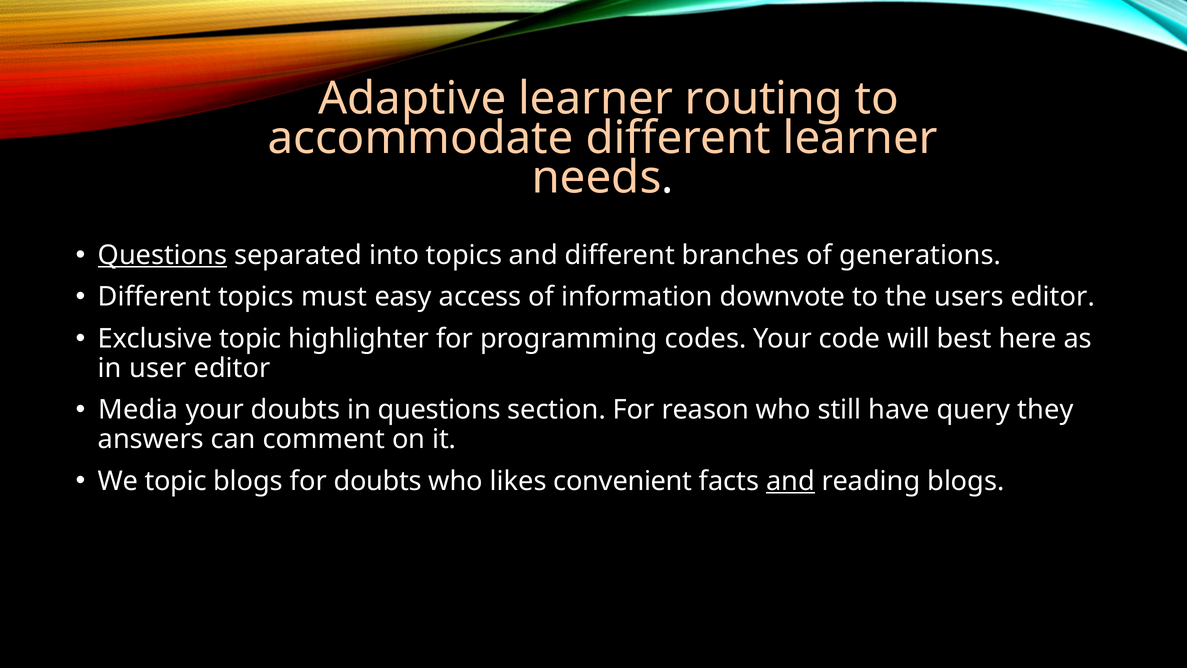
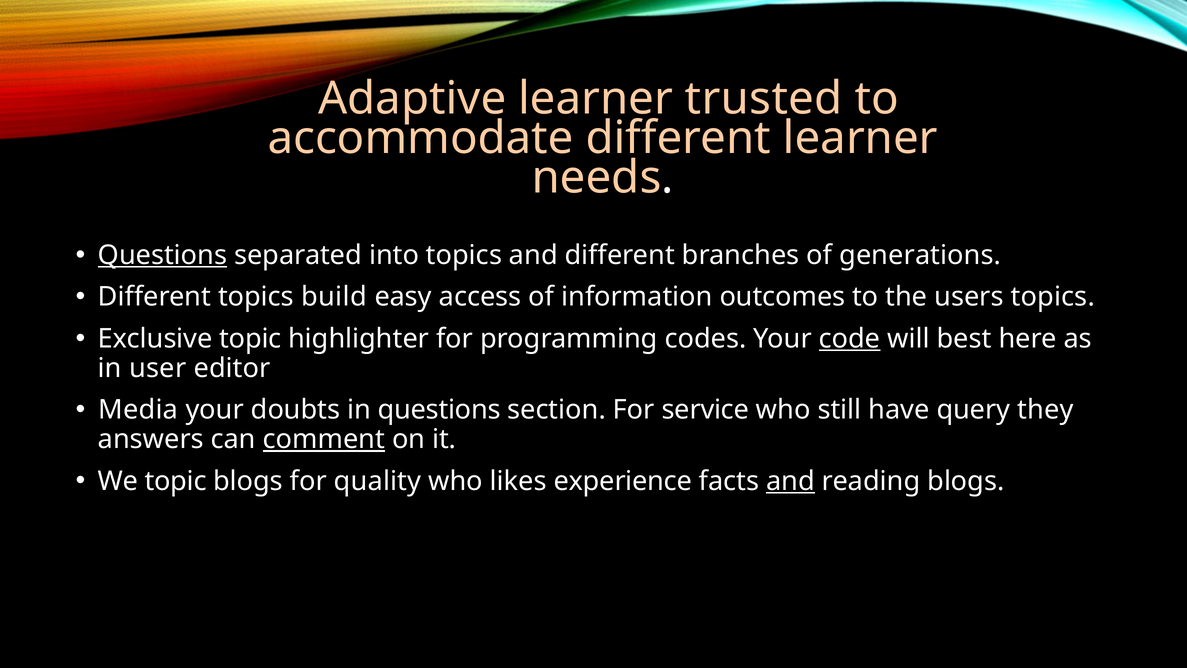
routing: routing -> trusted
must: must -> build
downvote: downvote -> outcomes
users editor: editor -> topics
code underline: none -> present
reason: reason -> service
comment underline: none -> present
for doubts: doubts -> quality
convenient: convenient -> experience
